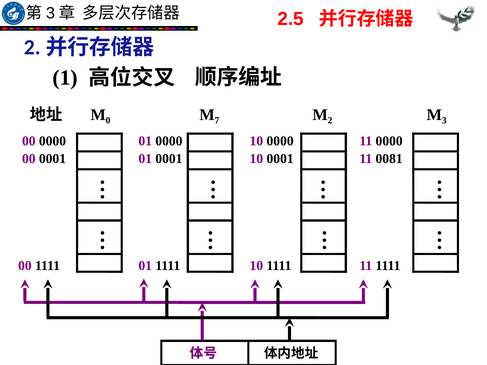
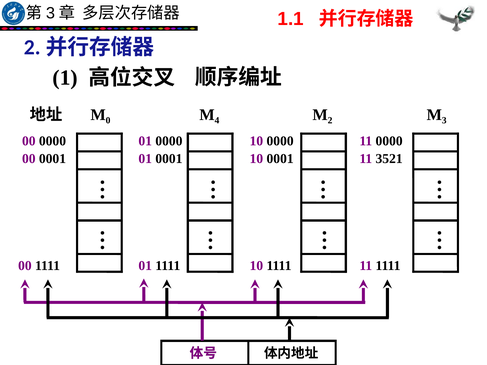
2.5: 2.5 -> 1.1
7: 7 -> 4
0081: 0081 -> 3521
